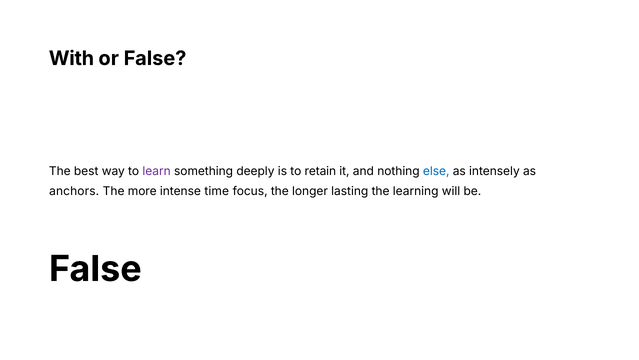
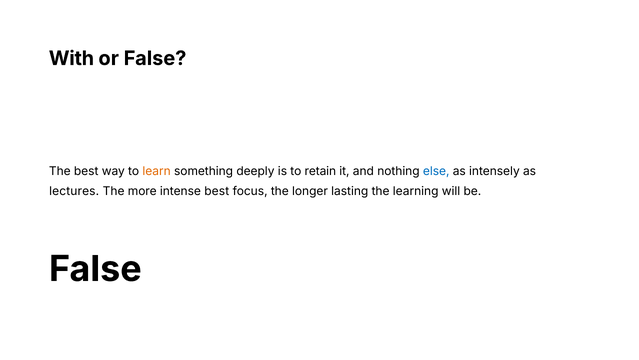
learn colour: purple -> orange
anchors: anchors -> lectures
intense time: time -> best
